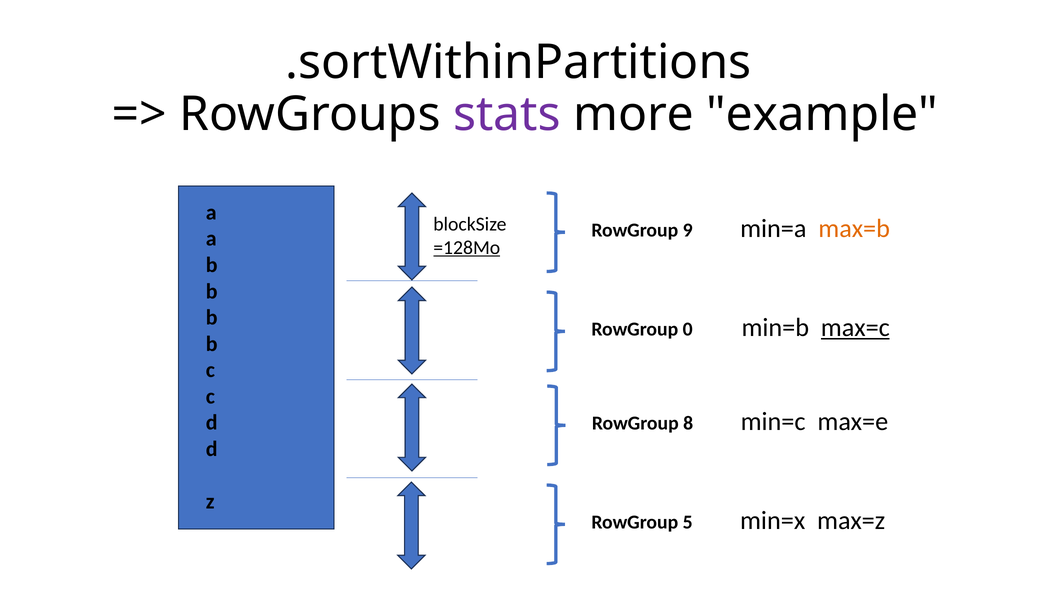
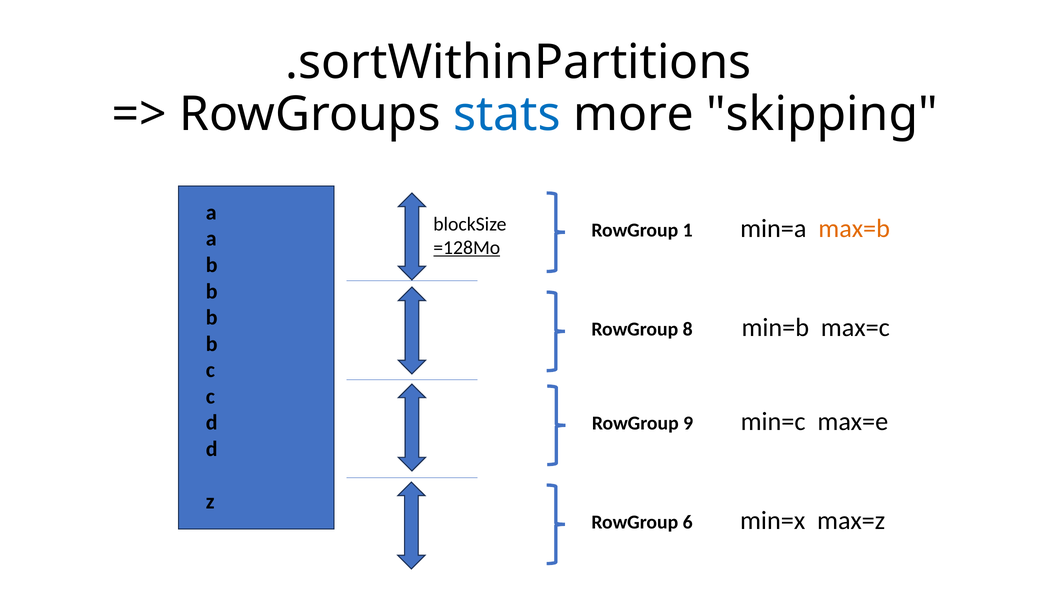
stats colour: purple -> blue
example: example -> skipping
9: 9 -> 1
max=c underline: present -> none
0: 0 -> 8
8: 8 -> 9
5: 5 -> 6
